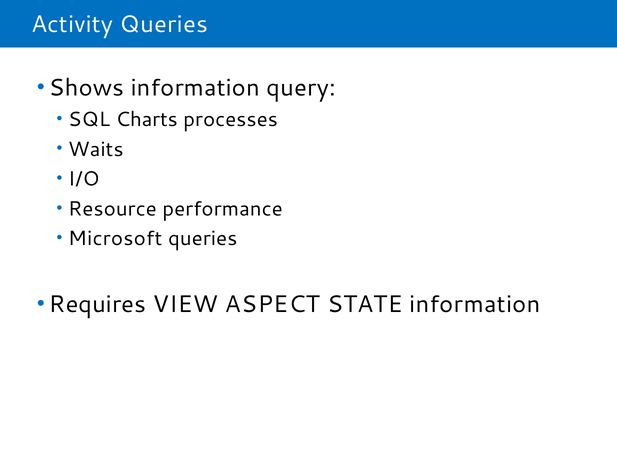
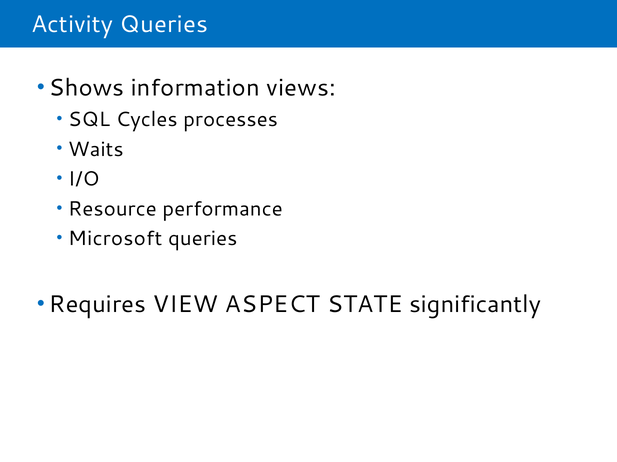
query: query -> views
Charts: Charts -> Cycles
STATE information: information -> significantly
